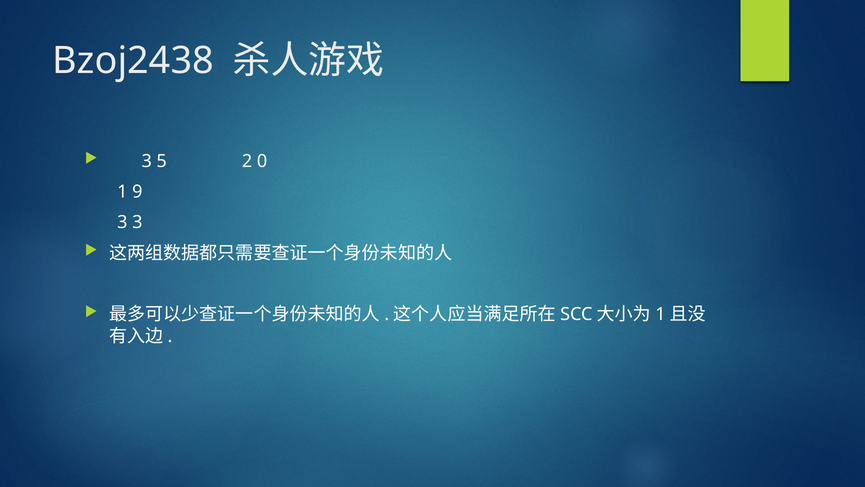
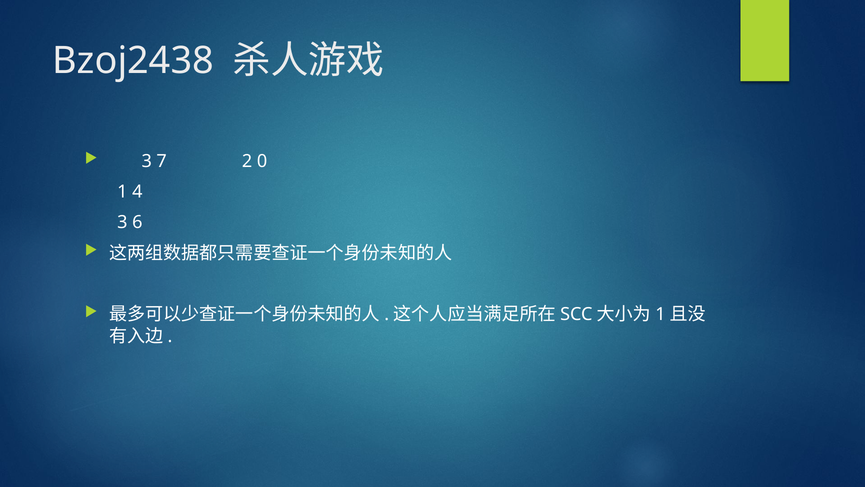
5: 5 -> 7
9: 9 -> 4
3 3: 3 -> 6
